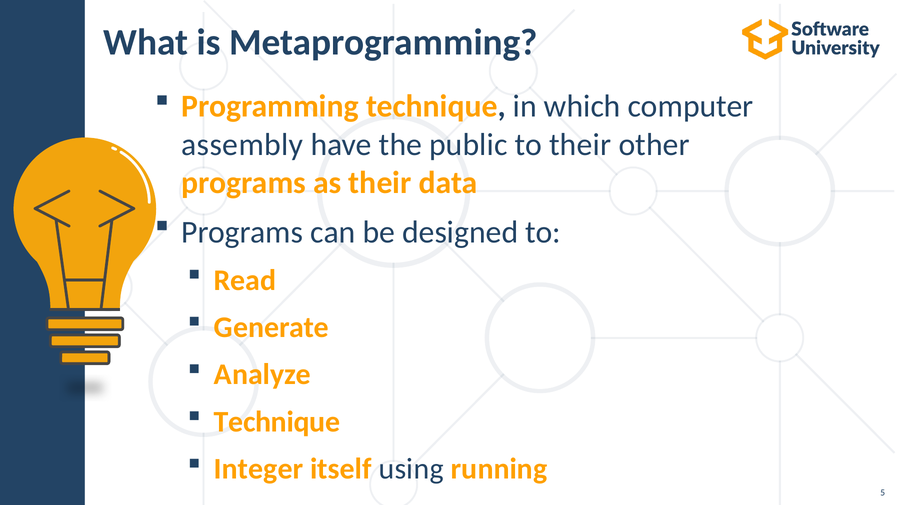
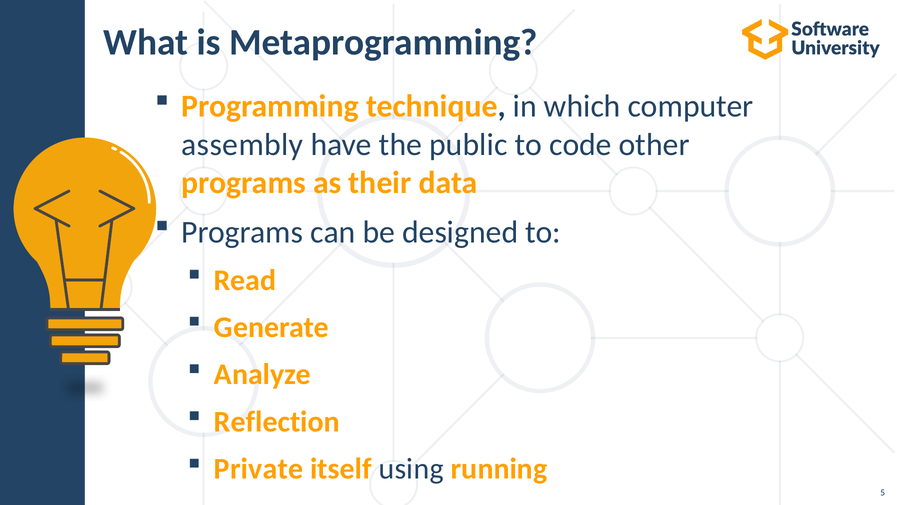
to their: their -> code
Technique at (277, 421): Technique -> Reflection
Integer: Integer -> Private
